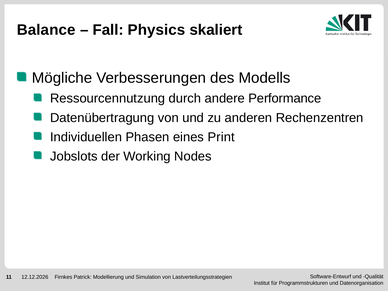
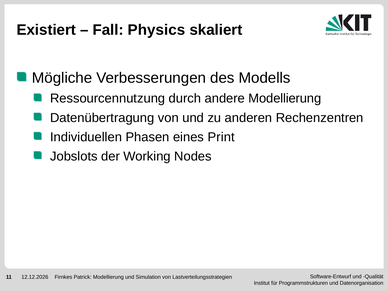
Balance: Balance -> Existiert
andere Performance: Performance -> Modellierung
